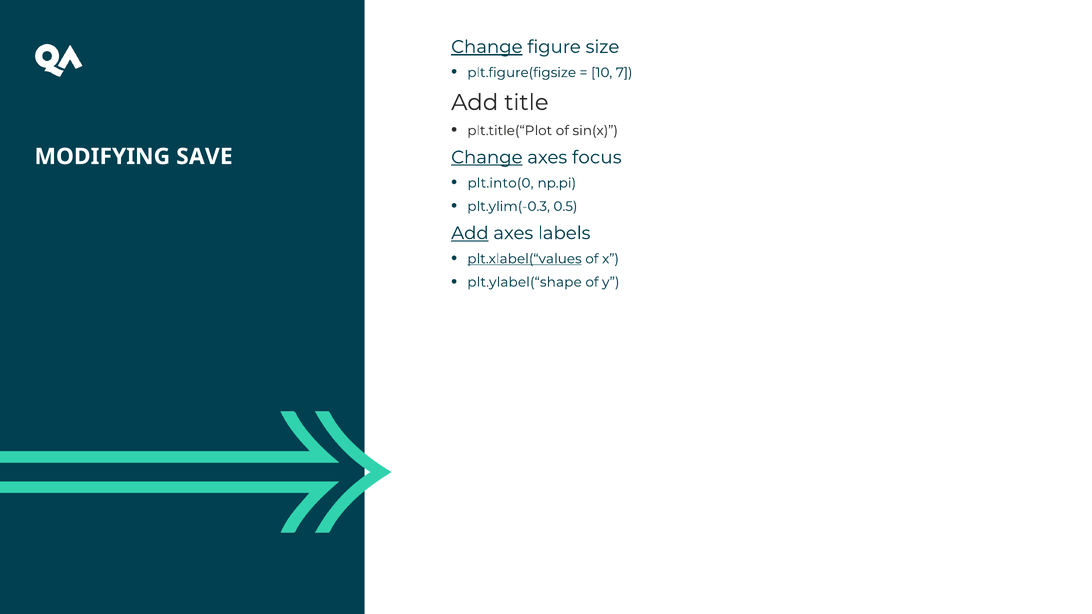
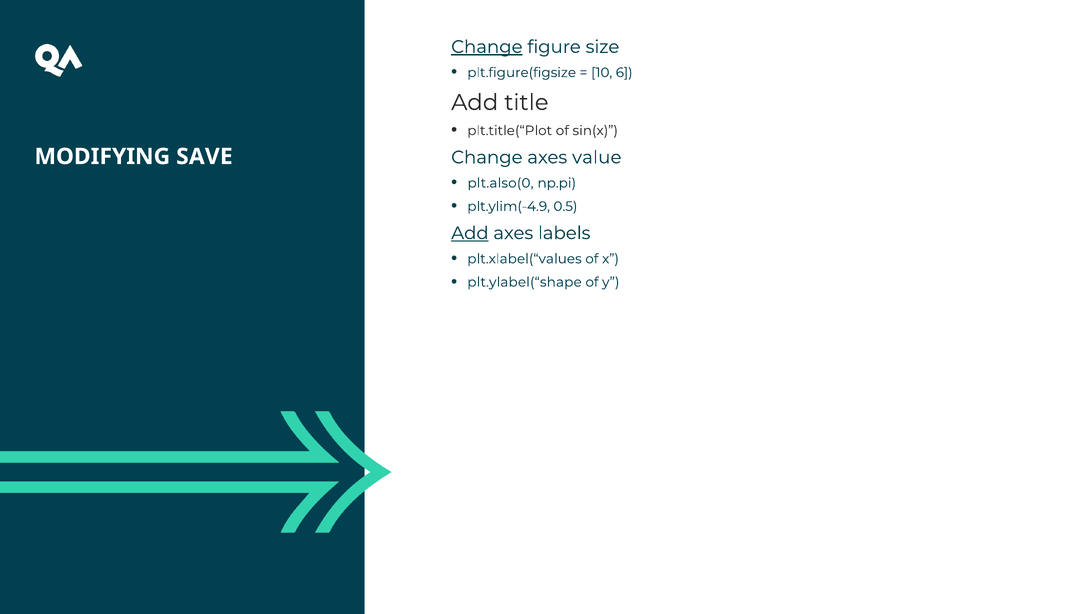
7: 7 -> 6
Change at (487, 157) underline: present -> none
focus: focus -> value
plt.into(0: plt.into(0 -> plt.also(0
plt.ylim(-0.3: plt.ylim(-0.3 -> plt.ylim(-4.9
plt.xlabel(“values underline: present -> none
